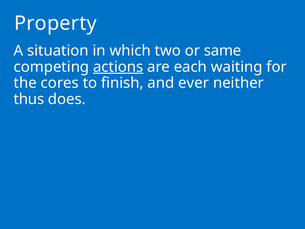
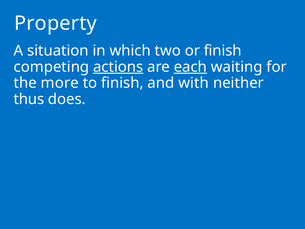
or same: same -> finish
each underline: none -> present
cores: cores -> more
ever: ever -> with
